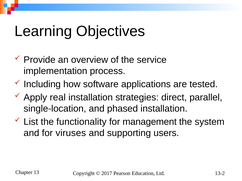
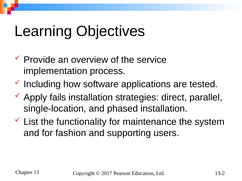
real: real -> fails
management: management -> maintenance
viruses: viruses -> fashion
